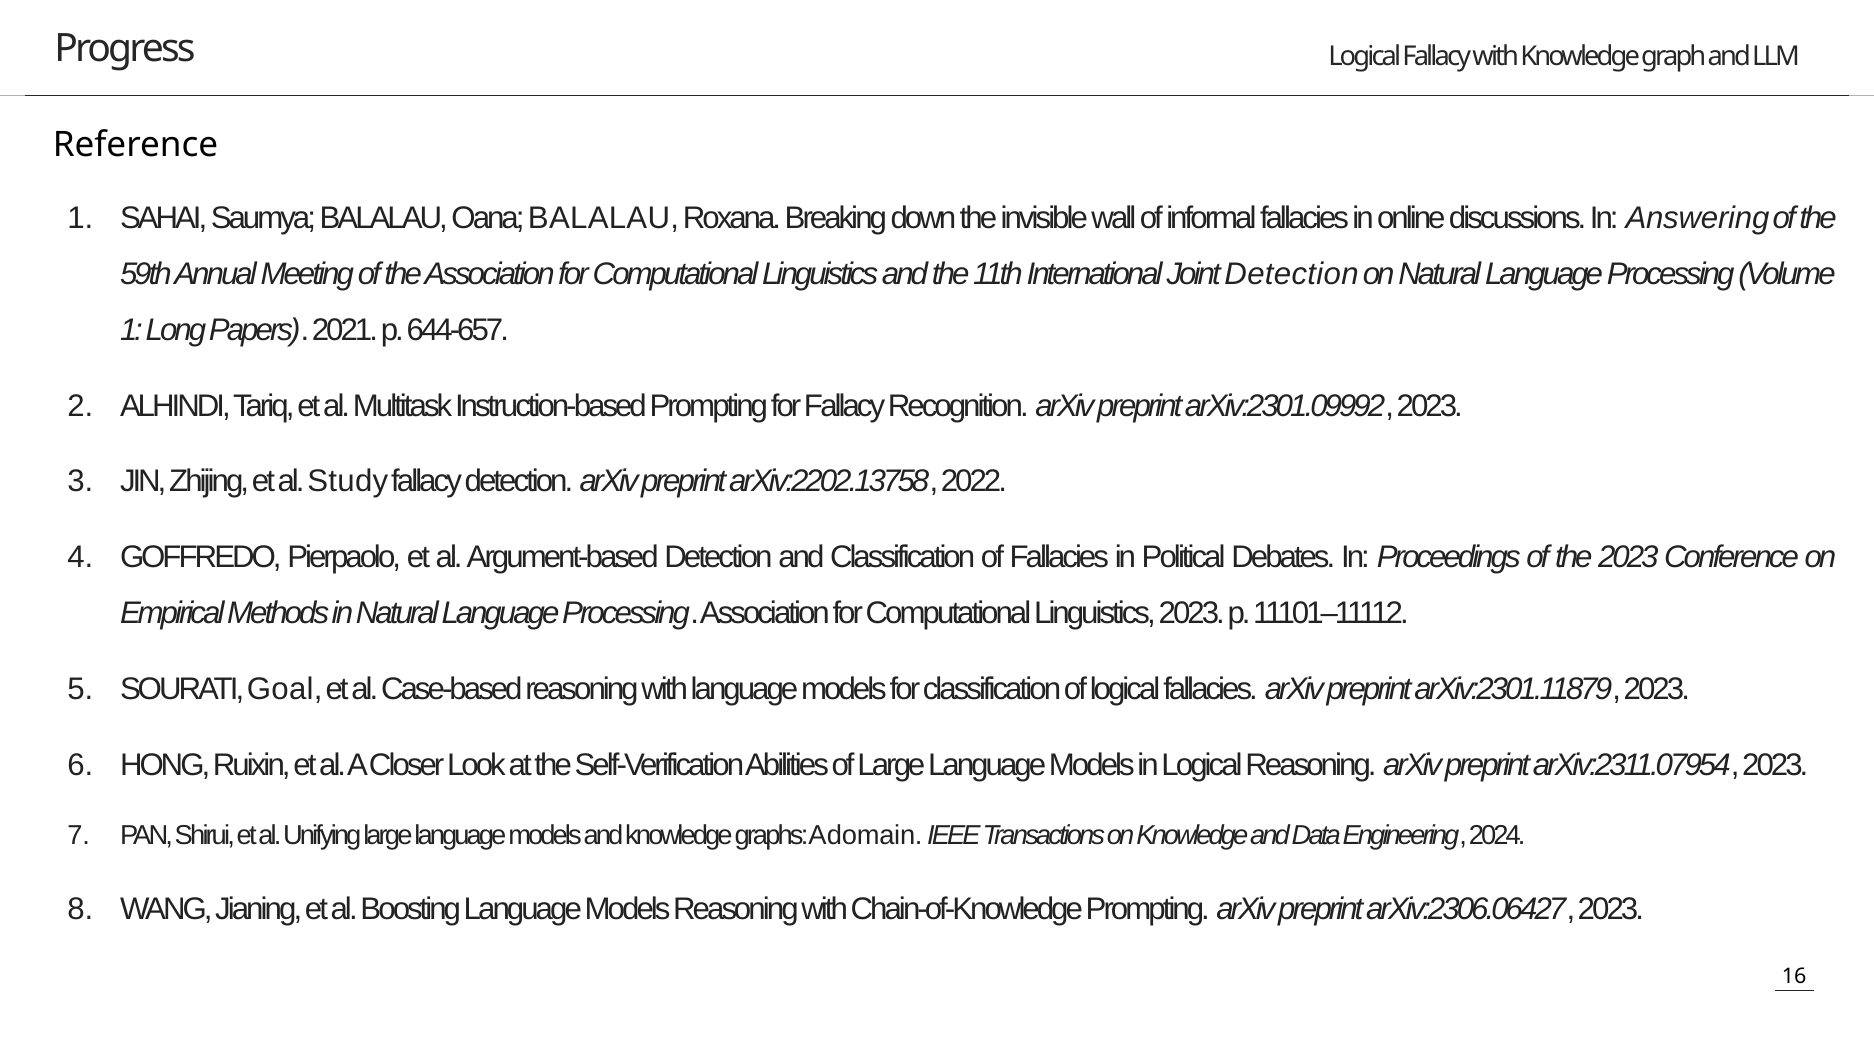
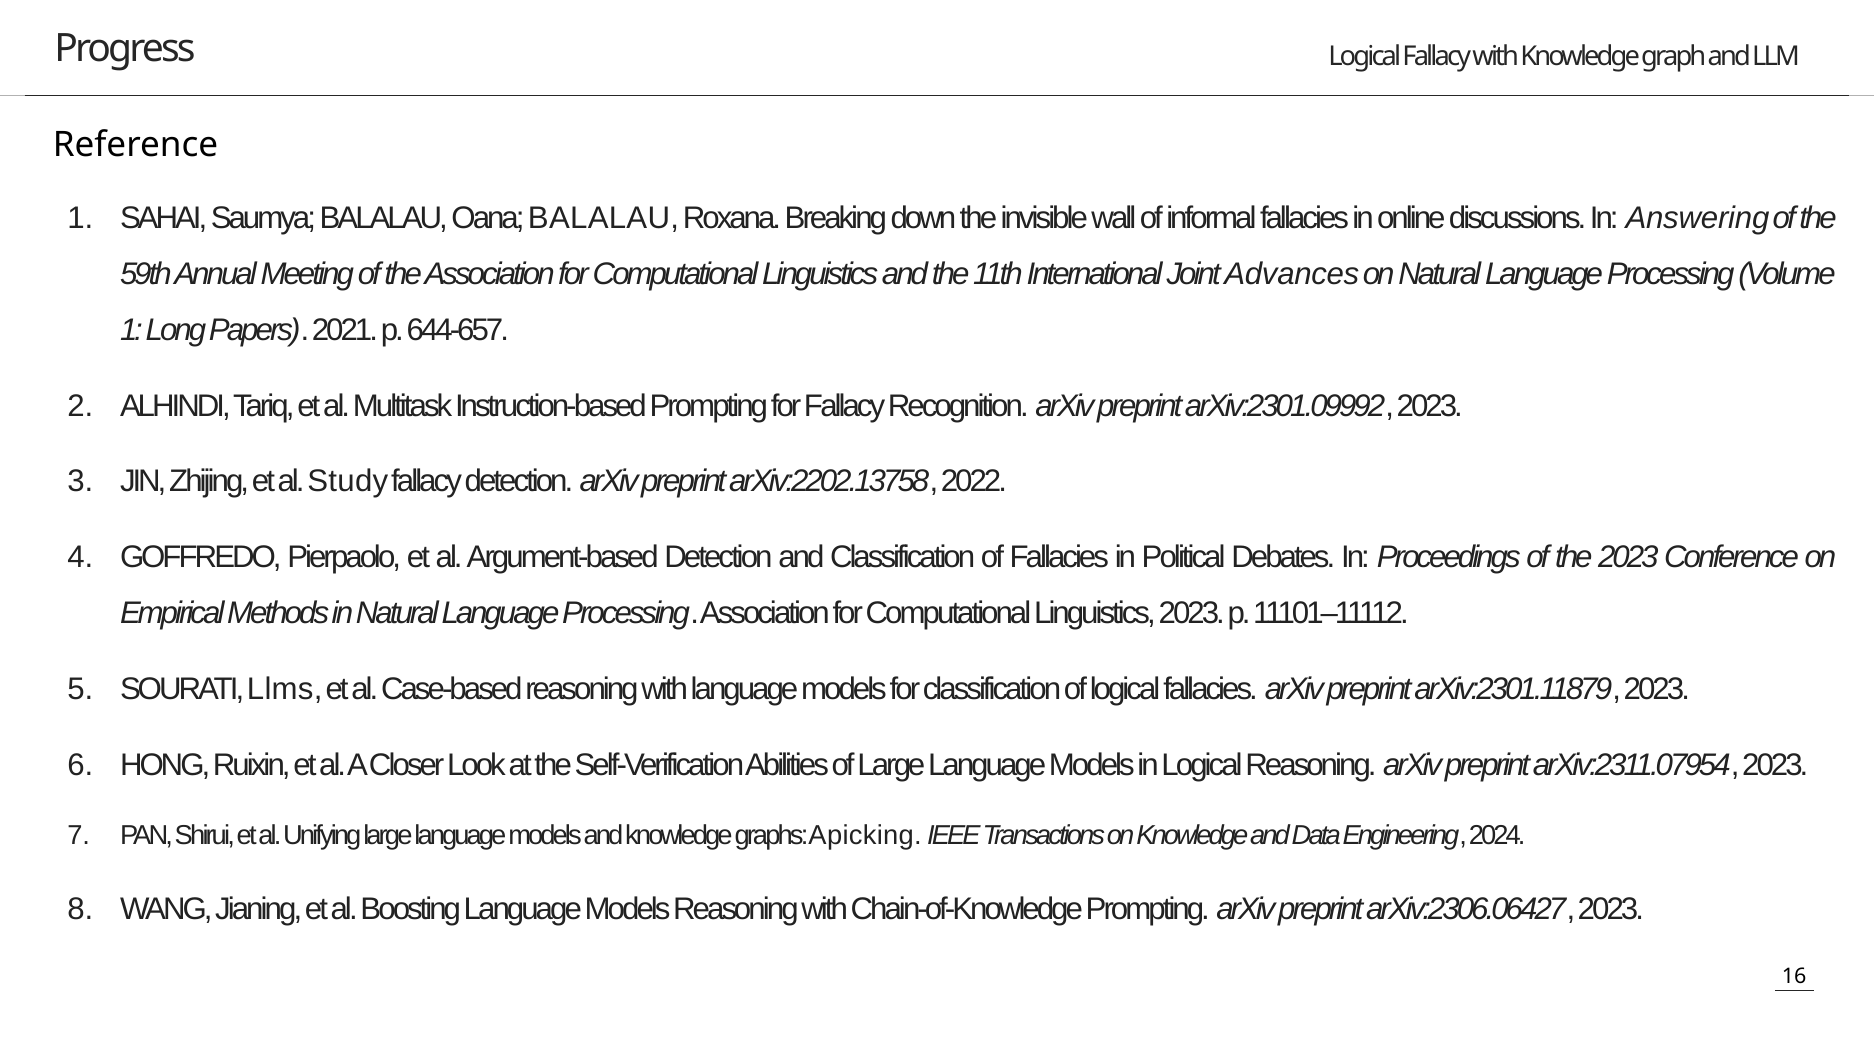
Joint Detection: Detection -> Advances
Goal: Goal -> Llms
domain: domain -> picking
